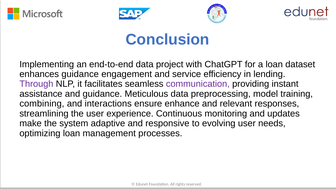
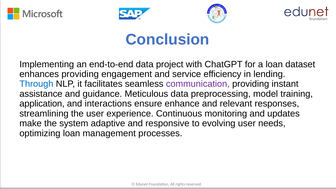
enhances guidance: guidance -> providing
Through colour: purple -> blue
combining: combining -> application
